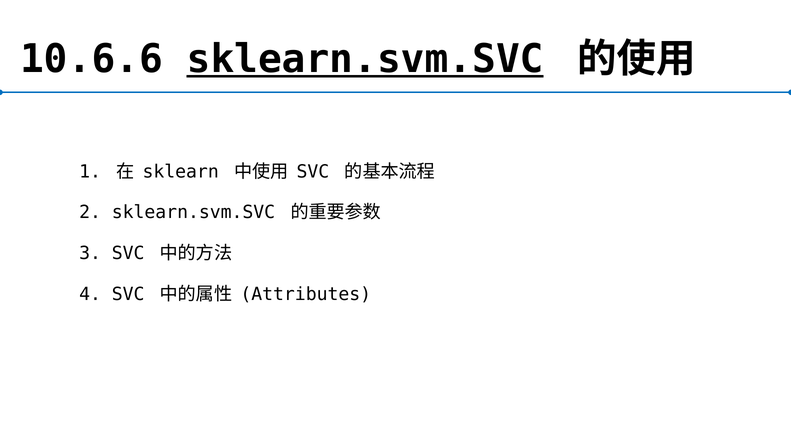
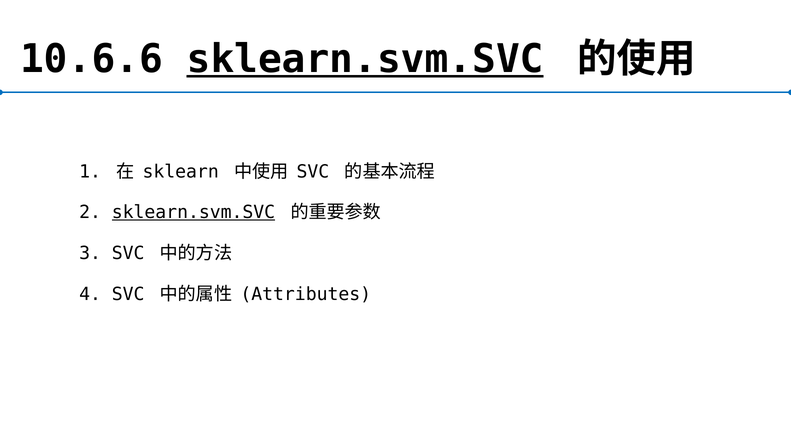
sklearn.svm.SVC at (193, 212) underline: none -> present
